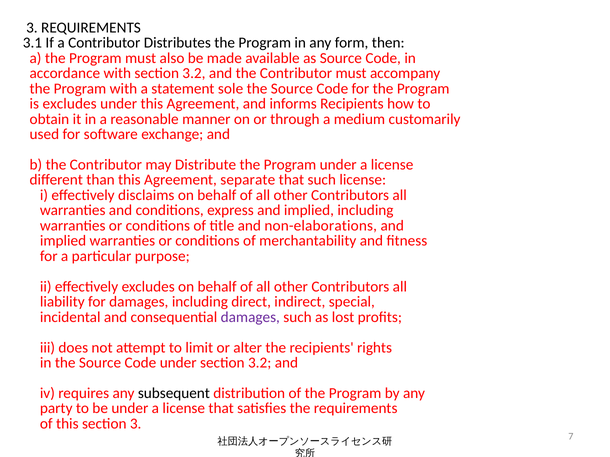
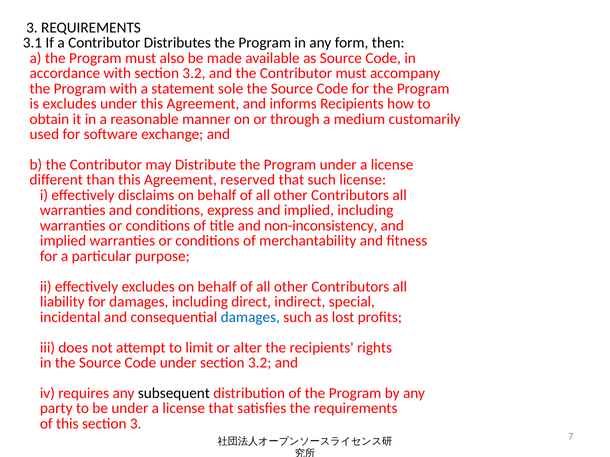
separate: separate -> reserved
non-elaborations: non-elaborations -> non-inconsistency
damages at (250, 317) colour: purple -> blue
